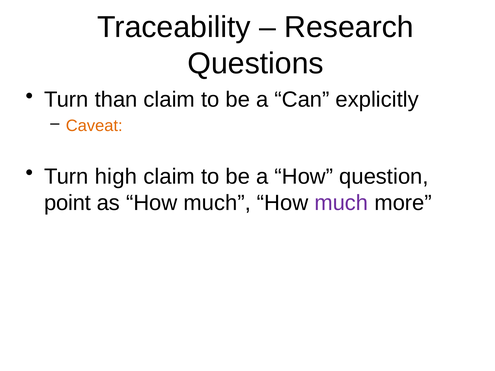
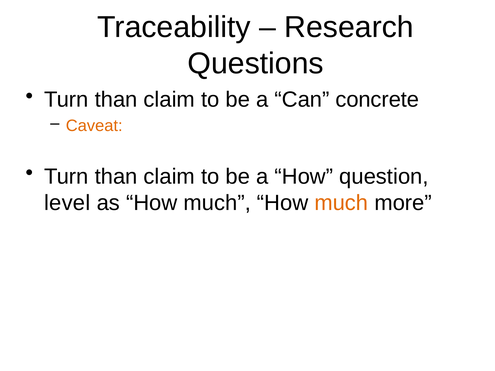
explicitly: explicitly -> concrete
high at (116, 177): high -> than
point: point -> level
much at (341, 203) colour: purple -> orange
